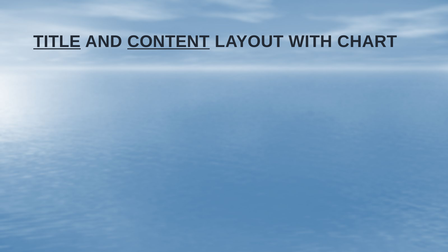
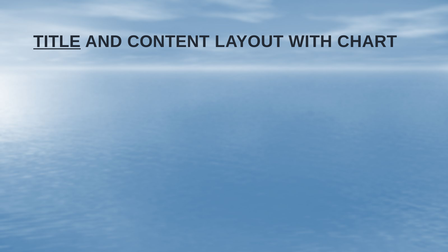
CONTENT underline: present -> none
